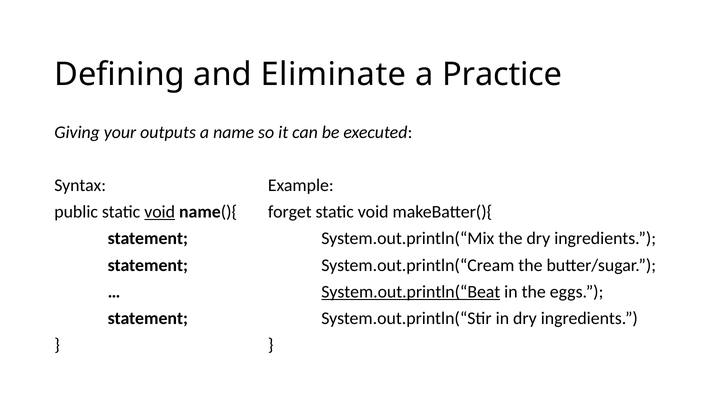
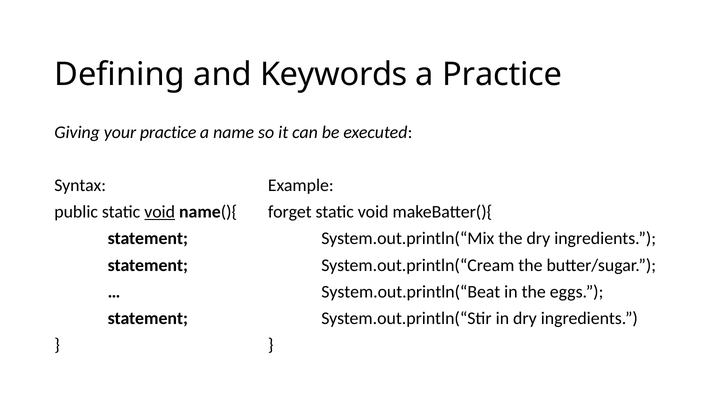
Eliminate: Eliminate -> Keywords
your outputs: outputs -> practice
System.out.println(“Beat underline: present -> none
